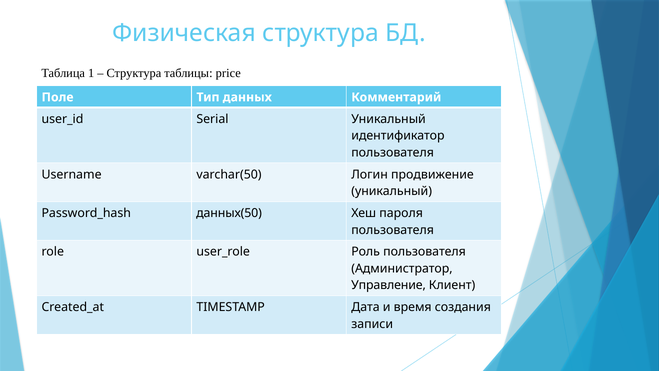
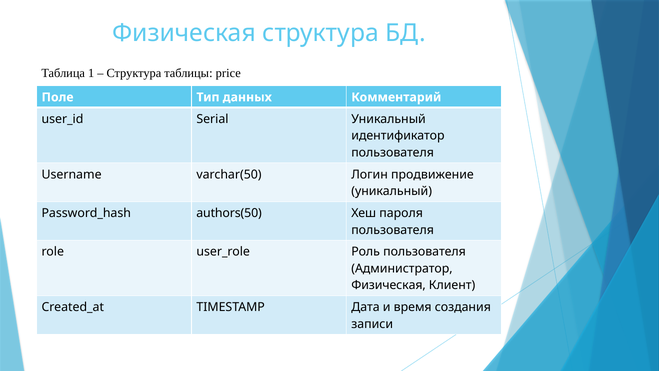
данных(50: данных(50 -> authors(50
Управление at (389, 285): Управление -> Физическая
